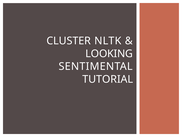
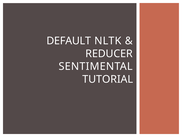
CLUSTER: CLUSTER -> DEFAULT
LOOKING: LOOKING -> REDUCER
